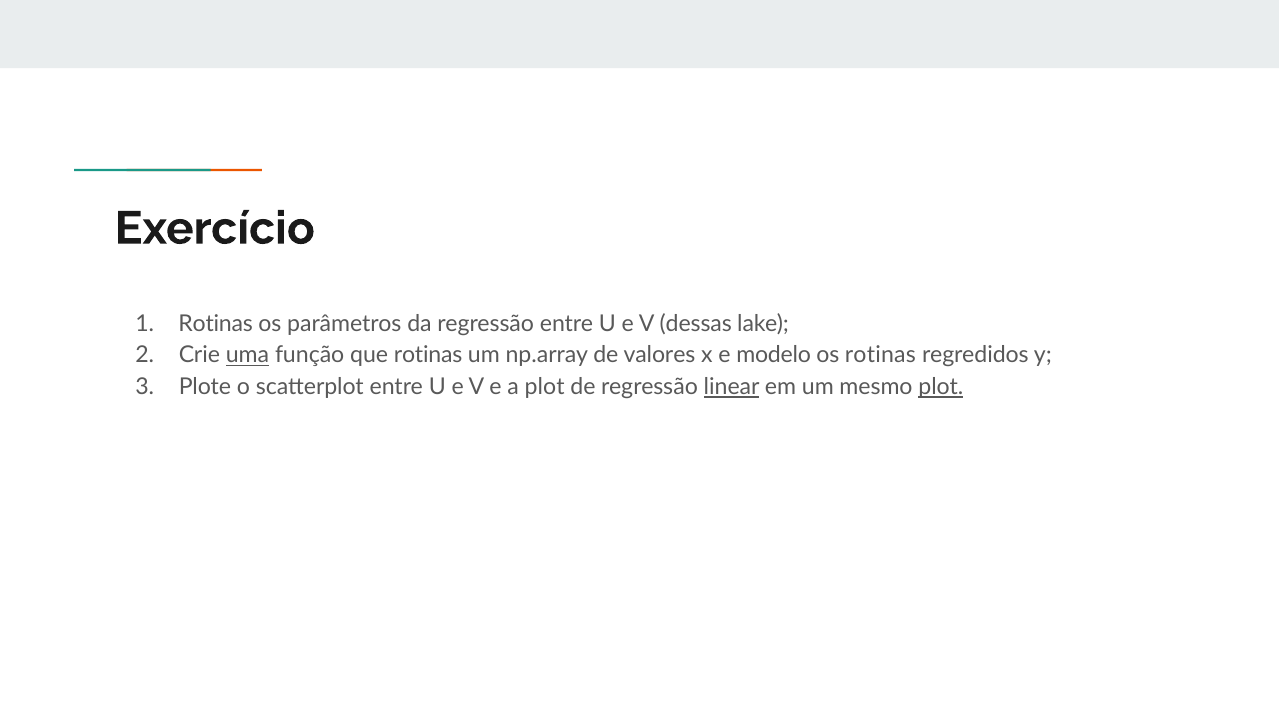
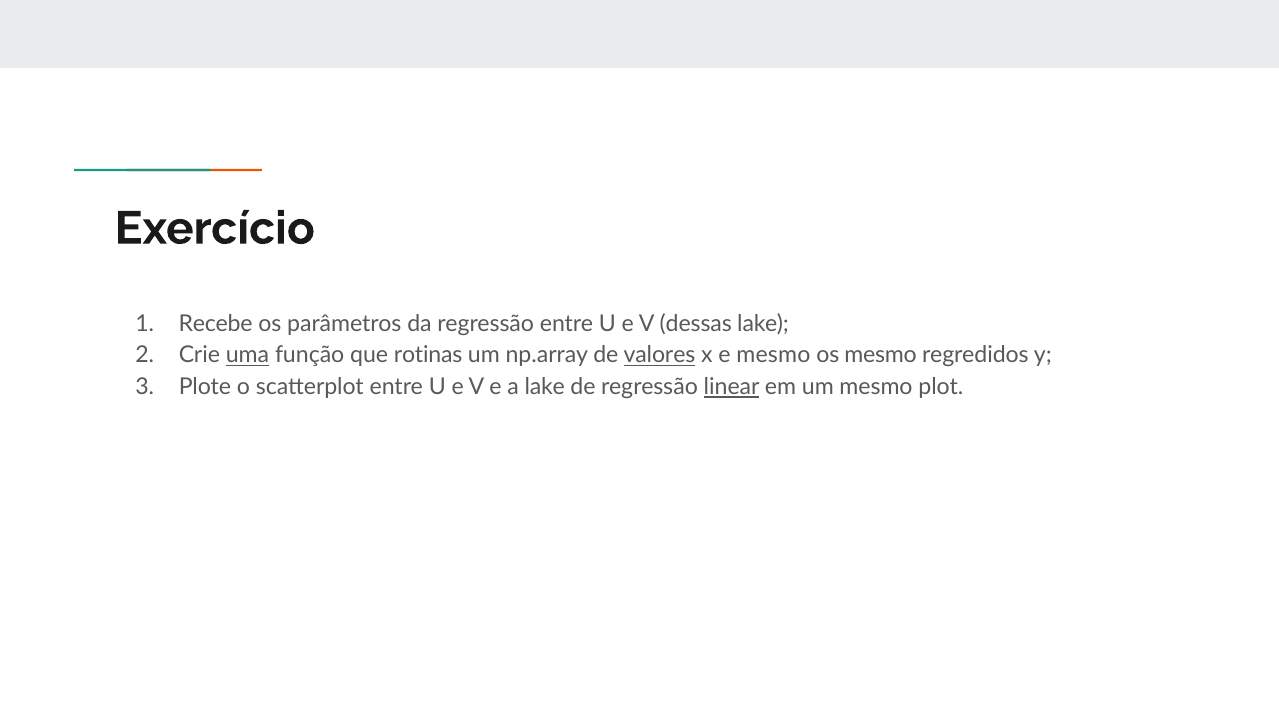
Rotinas at (216, 323): Rotinas -> Recebe
valores underline: none -> present
e modelo: modelo -> mesmo
os rotinas: rotinas -> mesmo
a plot: plot -> lake
plot at (941, 387) underline: present -> none
